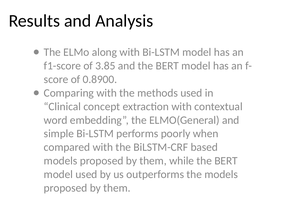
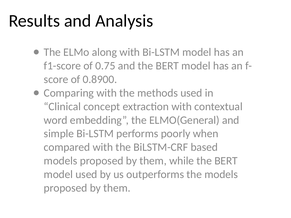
3.85: 3.85 -> 0.75
